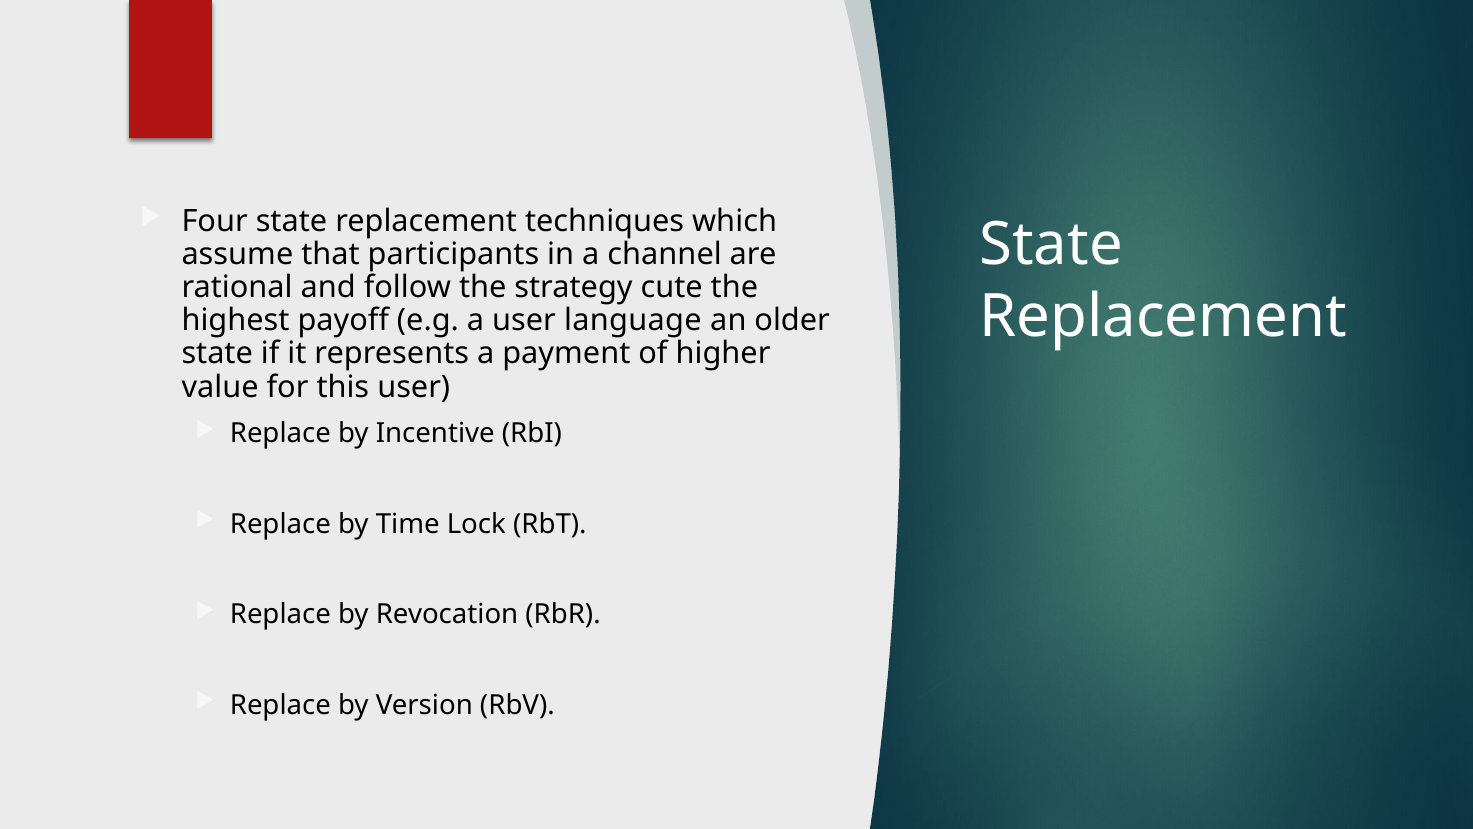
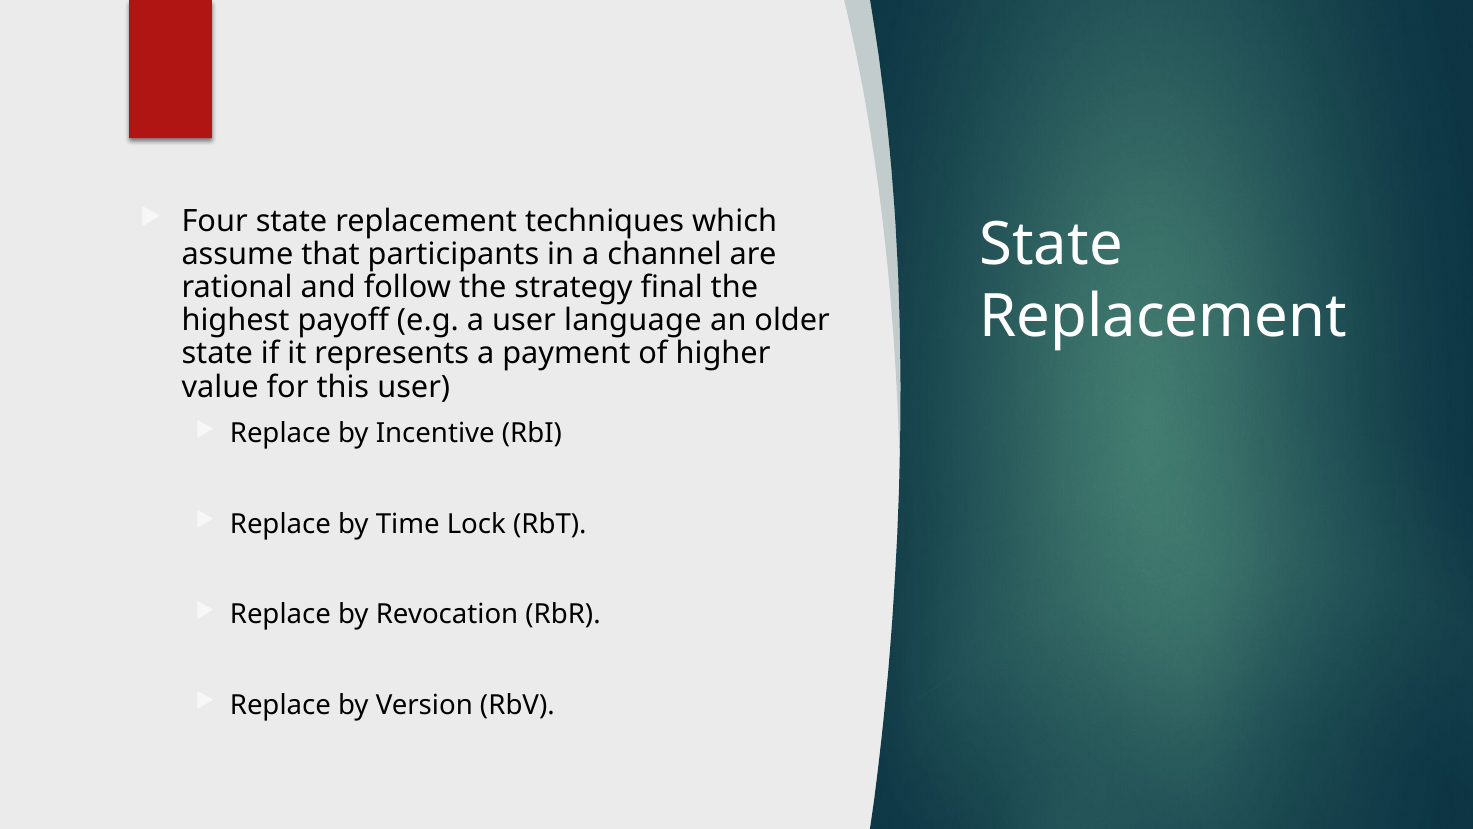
cute: cute -> final
